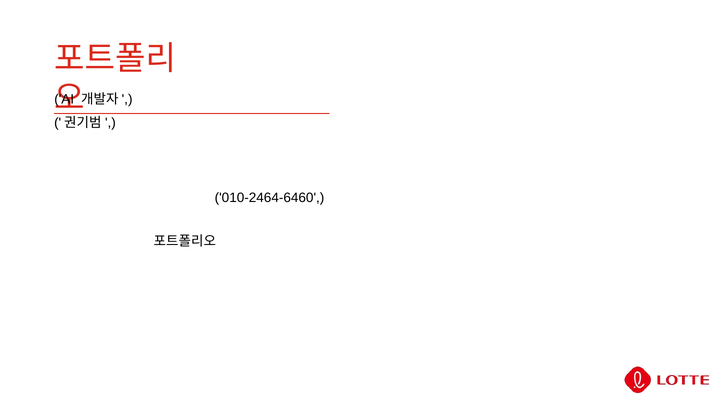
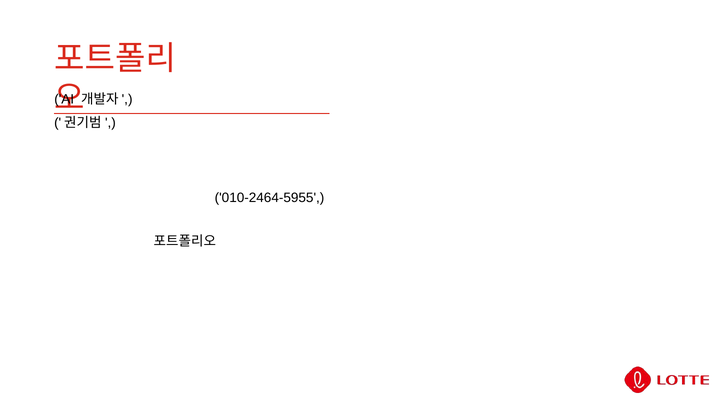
010-2464-6460: 010-2464-6460 -> 010-2464-5955
